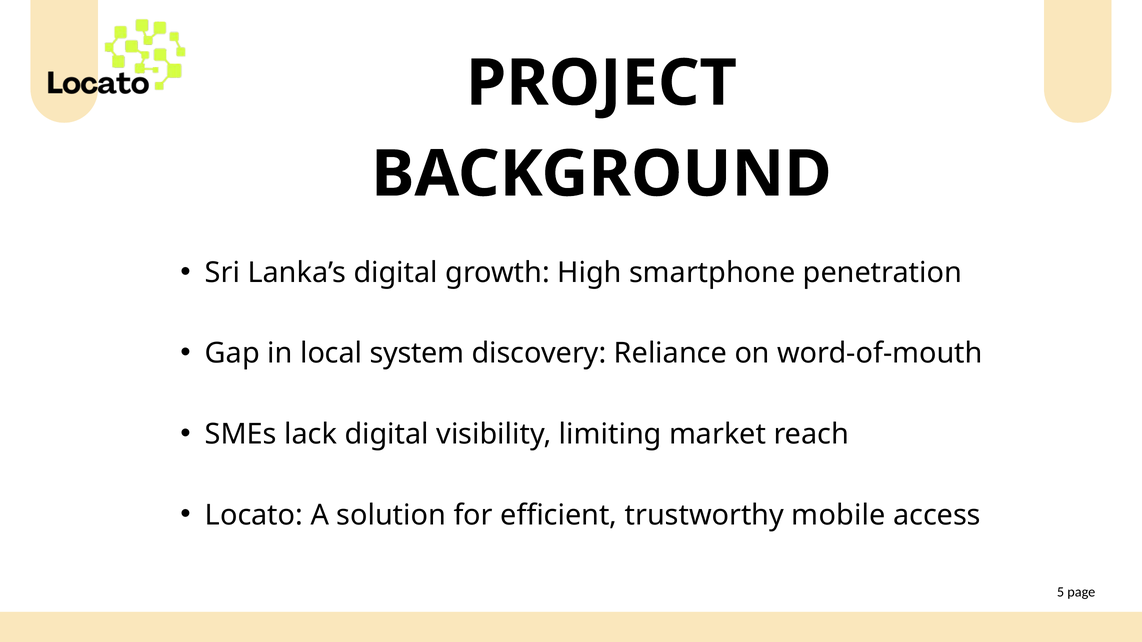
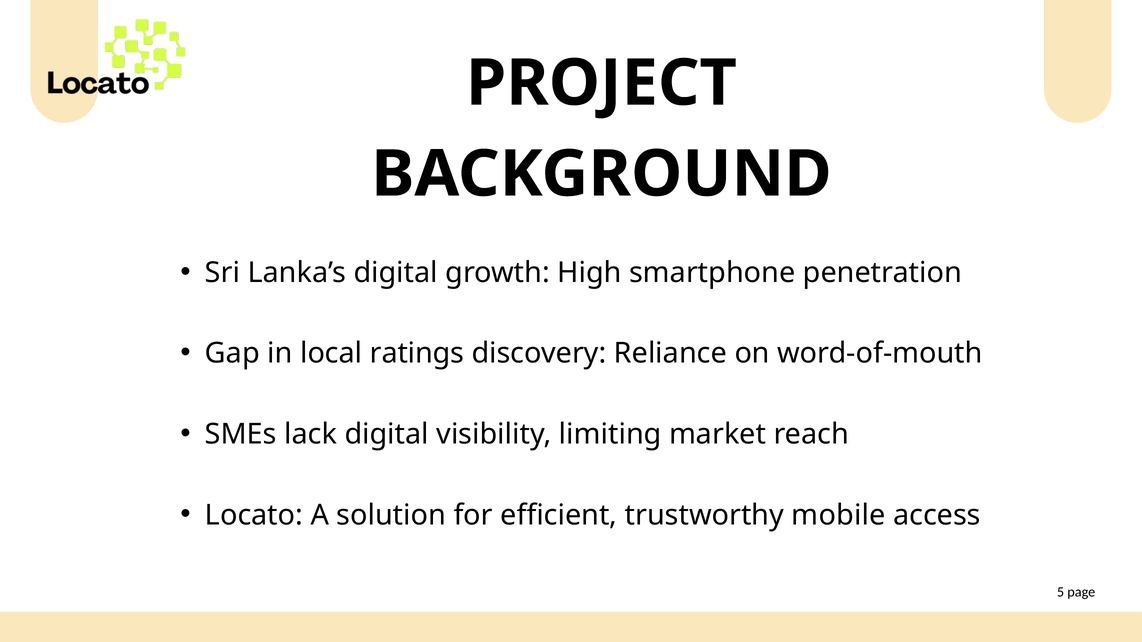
system: system -> ratings
